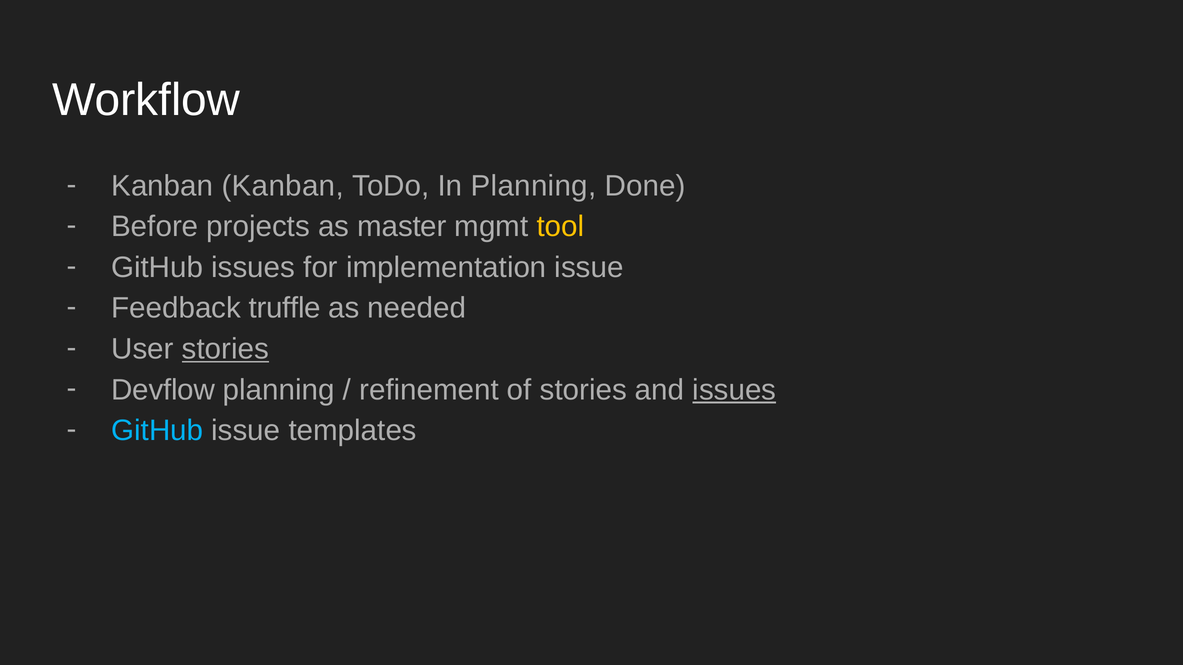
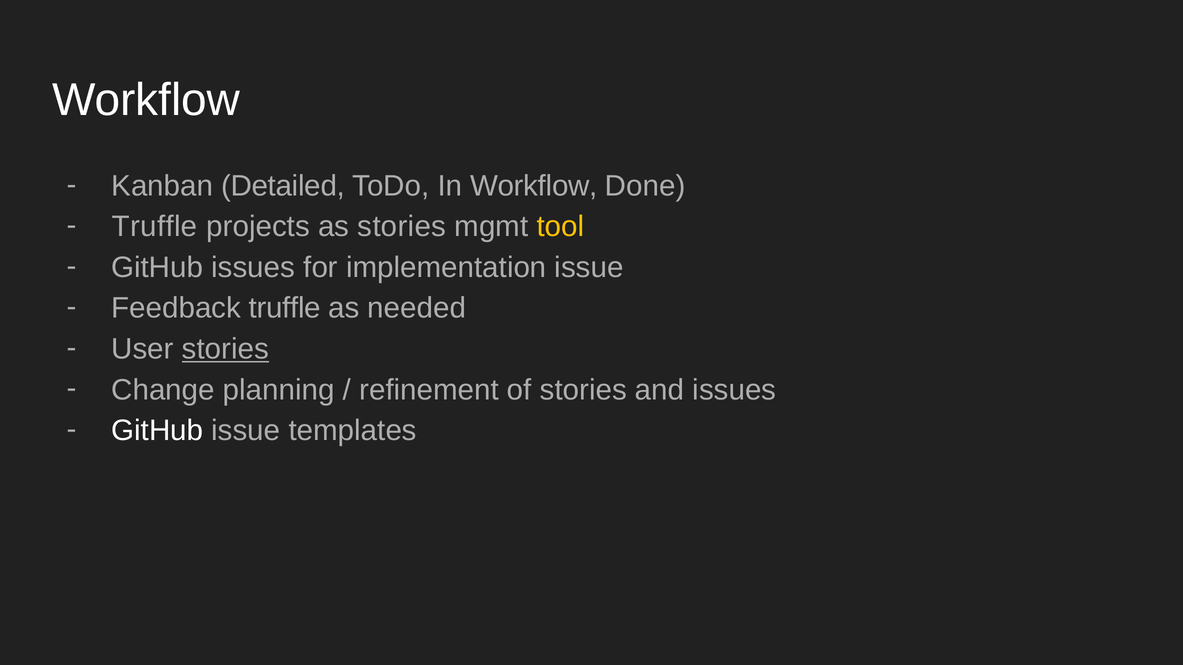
Kanban Kanban: Kanban -> Detailed
In Planning: Planning -> Workflow
Before at (155, 227): Before -> Truffle
as master: master -> stories
Devflow: Devflow -> Change
issues at (734, 390) underline: present -> none
GitHub at (157, 431) colour: light blue -> white
